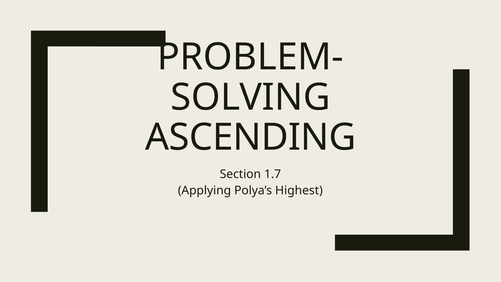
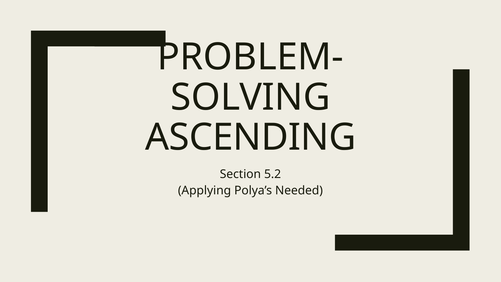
1.7: 1.7 -> 5.2
Highest: Highest -> Needed
